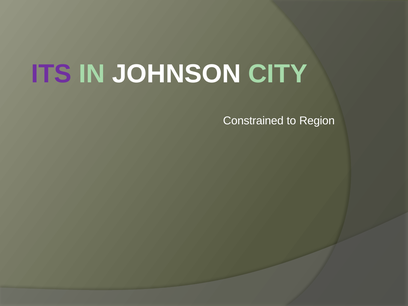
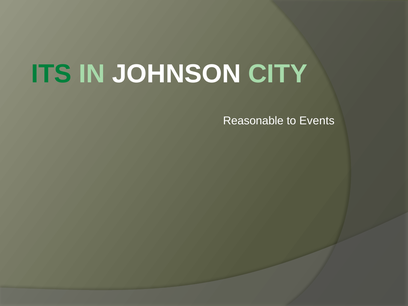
ITS colour: purple -> green
Constrained: Constrained -> Reasonable
Region: Region -> Events
